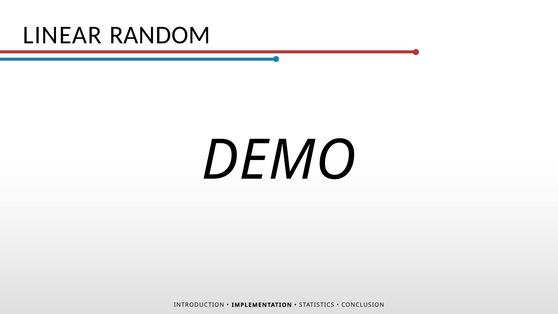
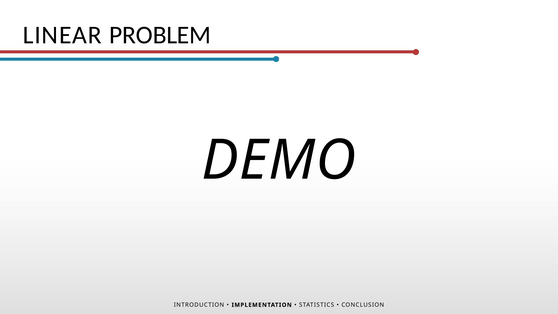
RANDOM: RANDOM -> PROBLEM
